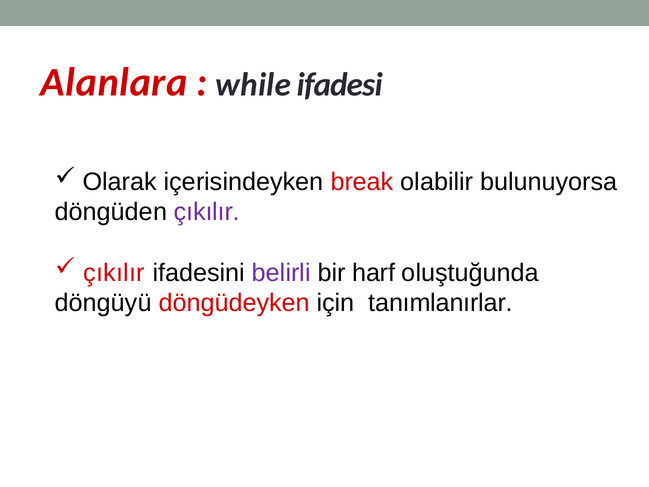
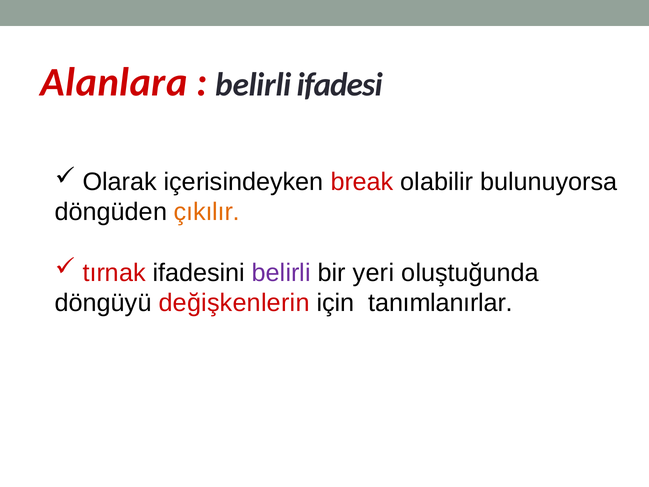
while at (253, 85): while -> belirli
çıkılır at (207, 212) colour: purple -> orange
çıkılır at (114, 273): çıkılır -> tırnak
harf: harf -> yeri
döngüdeyken: döngüdeyken -> değişkenlerin
